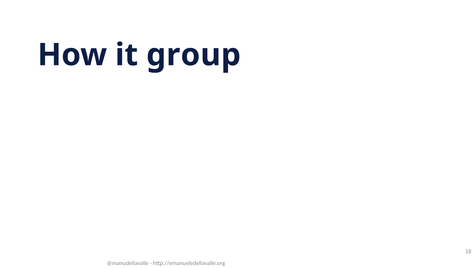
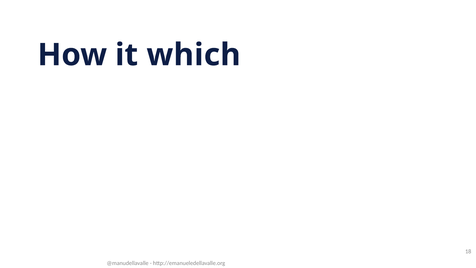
group: group -> which
